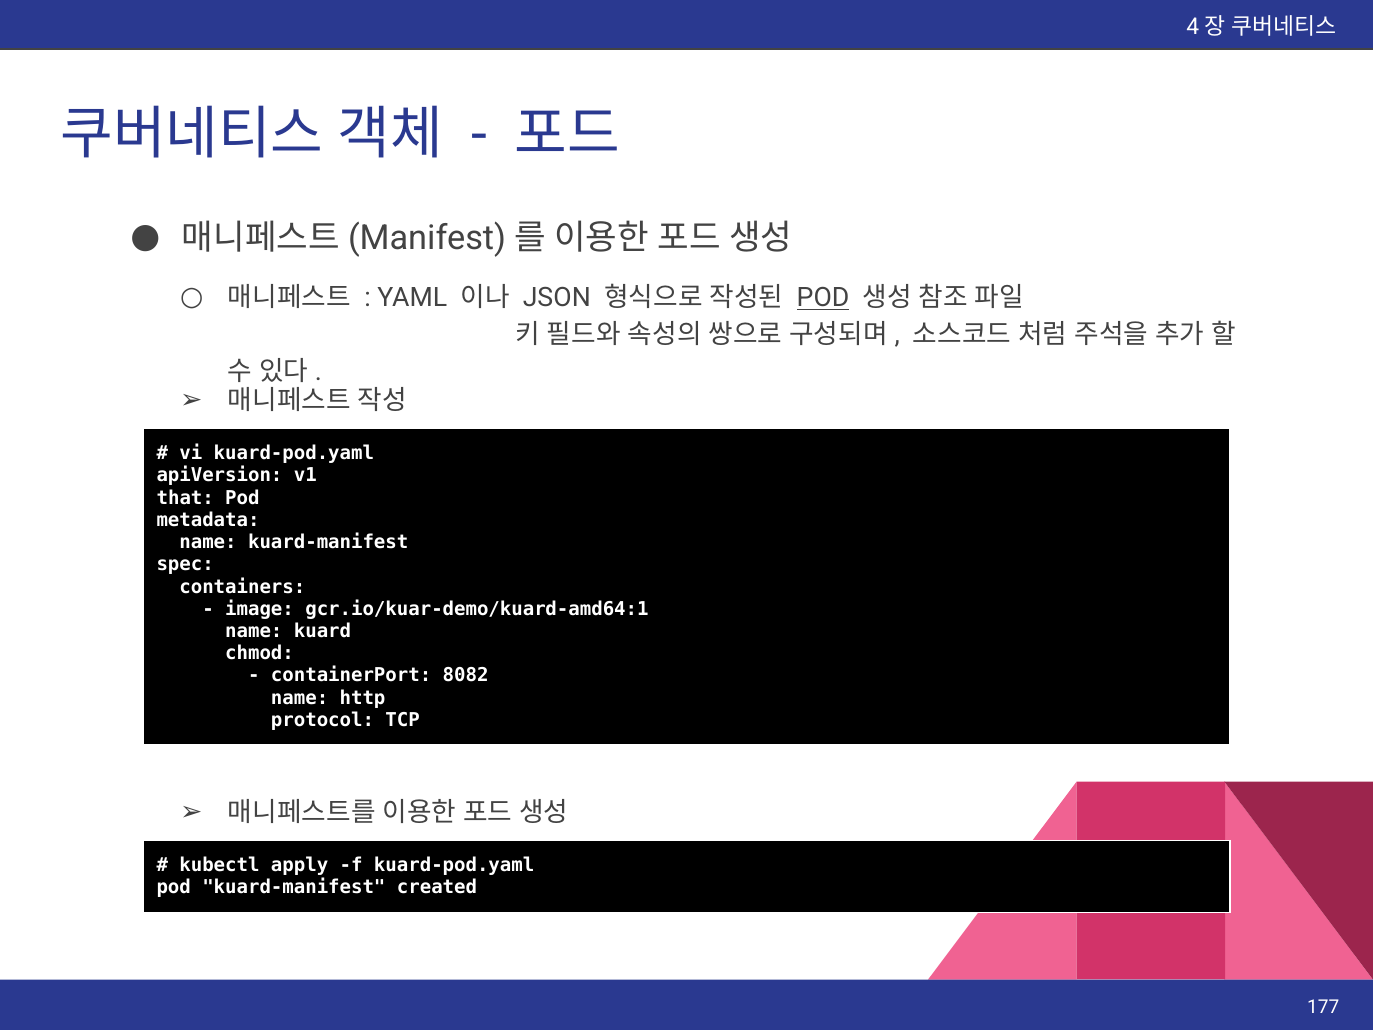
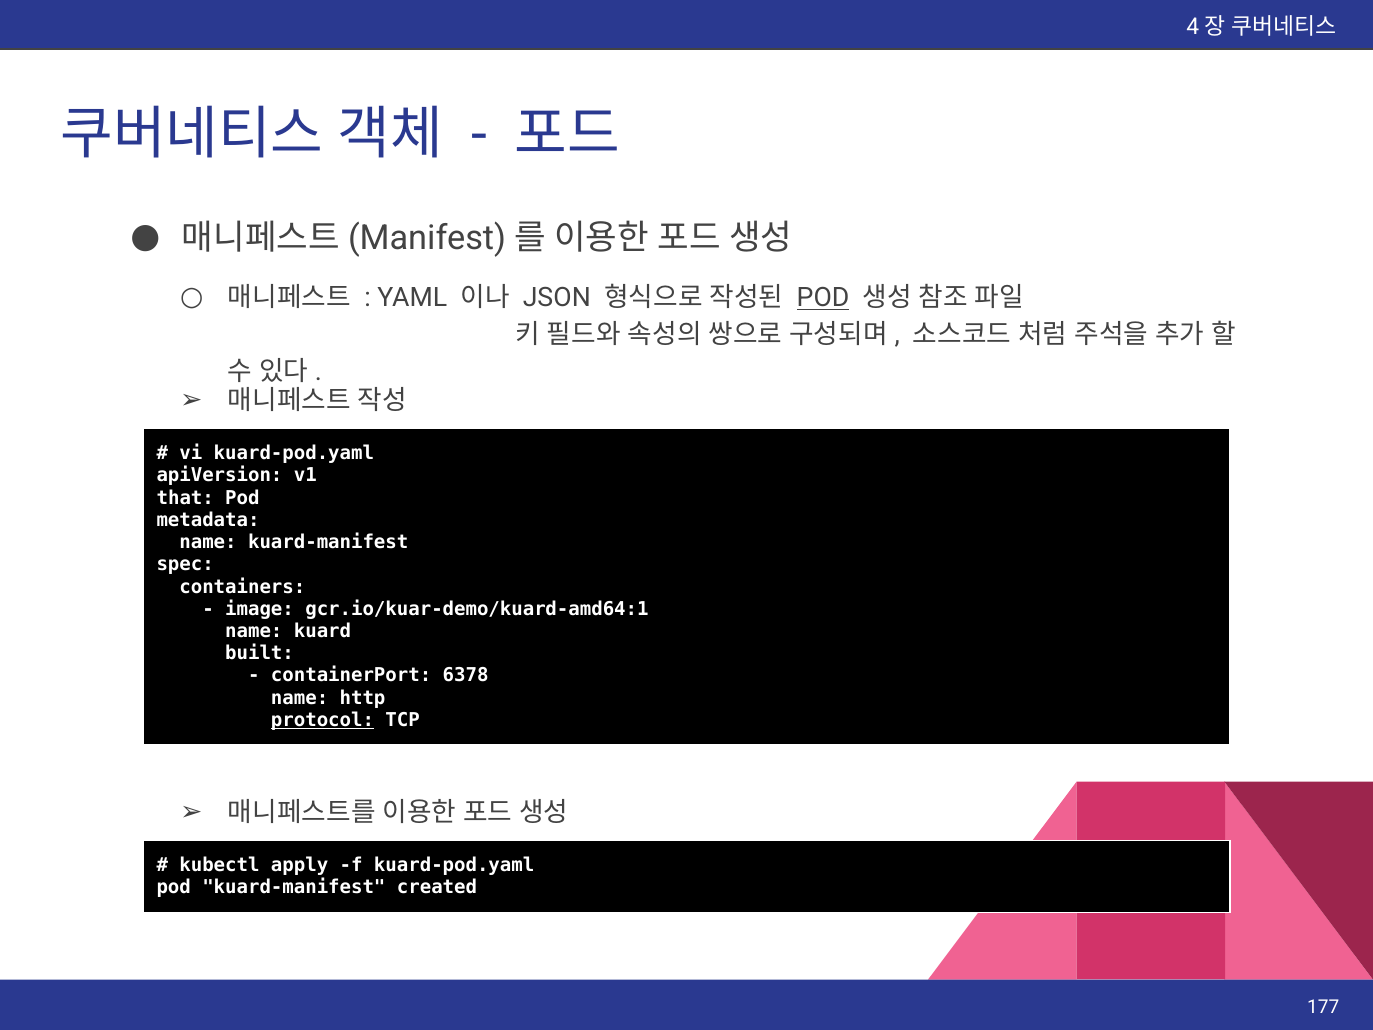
chmod: chmod -> built
8082: 8082 -> 6378
protocol underline: none -> present
